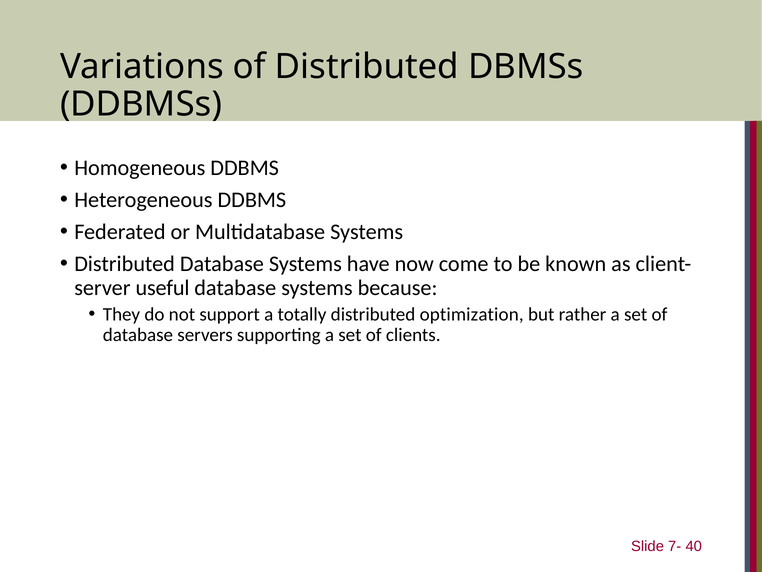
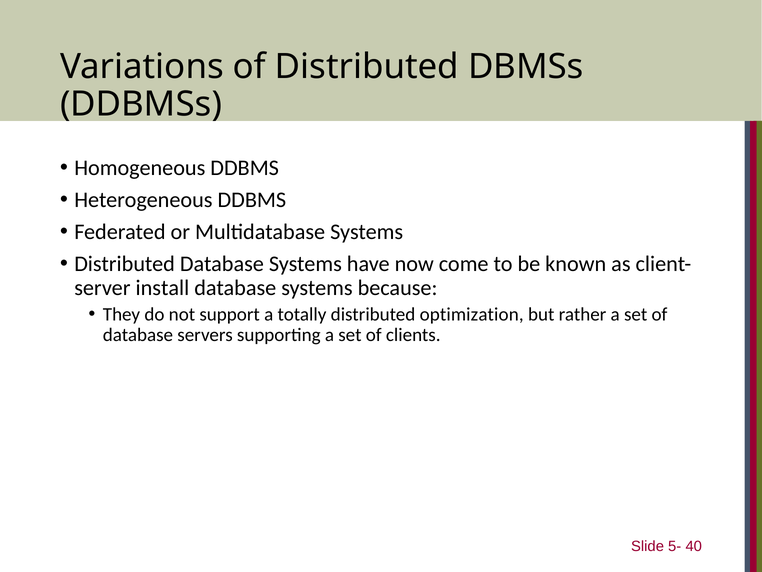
useful: useful -> install
7-: 7- -> 5-
